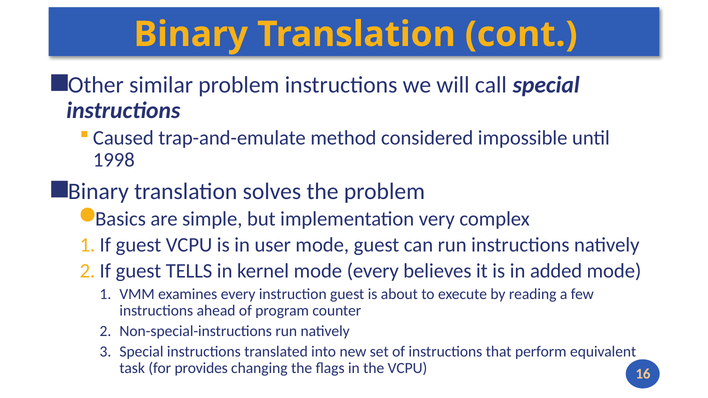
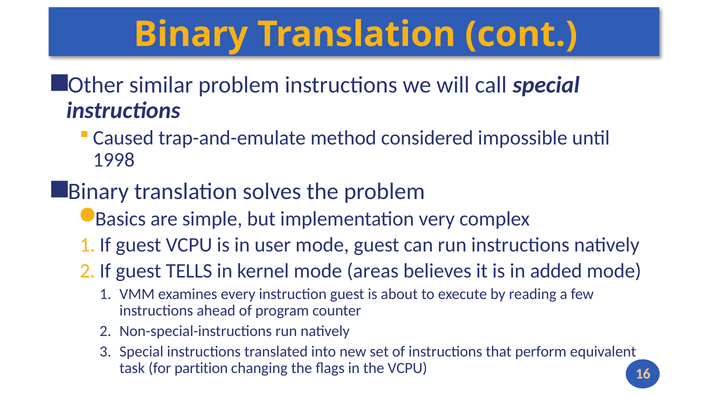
mode every: every -> areas
provides: provides -> partition
